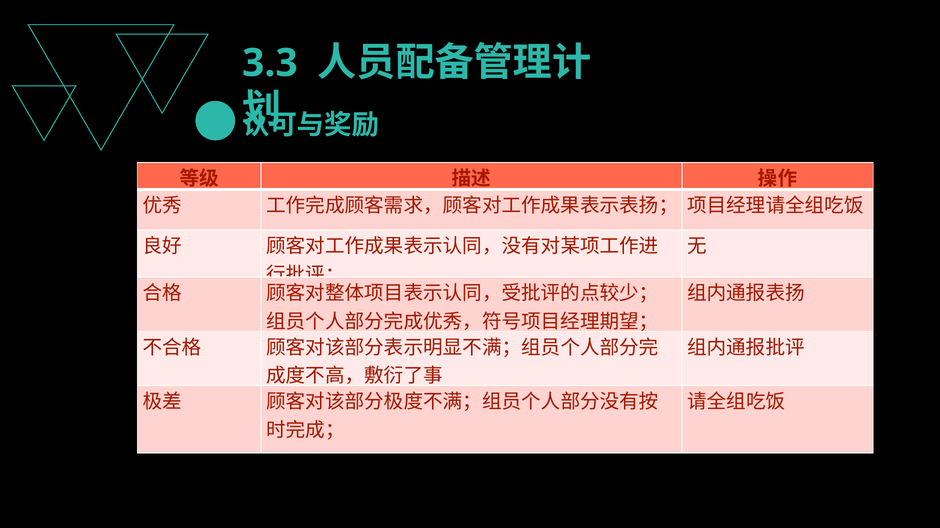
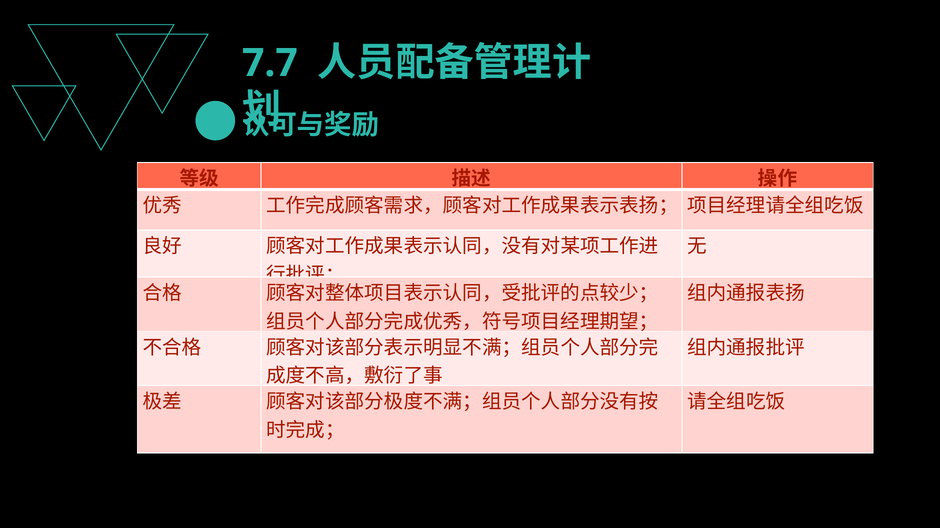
3.3: 3.3 -> 7.7
